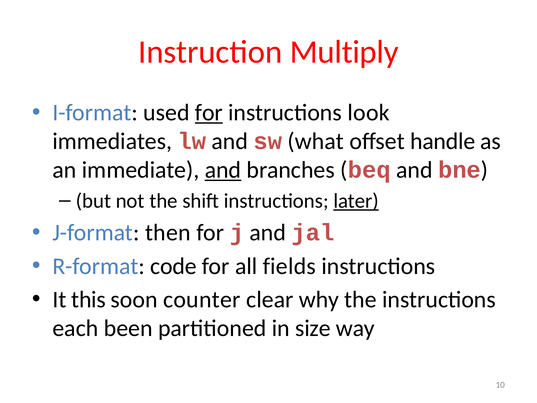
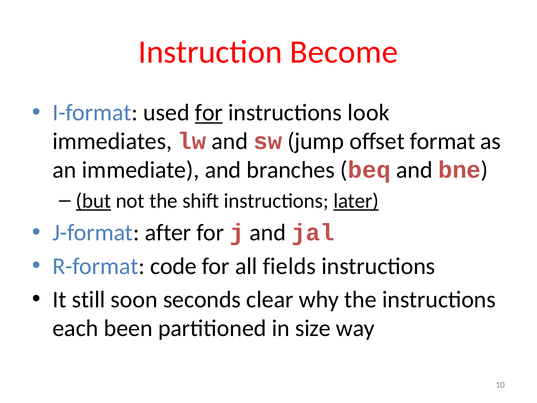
Multiply: Multiply -> Become
what: what -> jump
handle: handle -> format
and at (223, 170) underline: present -> none
but underline: none -> present
then: then -> after
this: this -> still
counter: counter -> seconds
